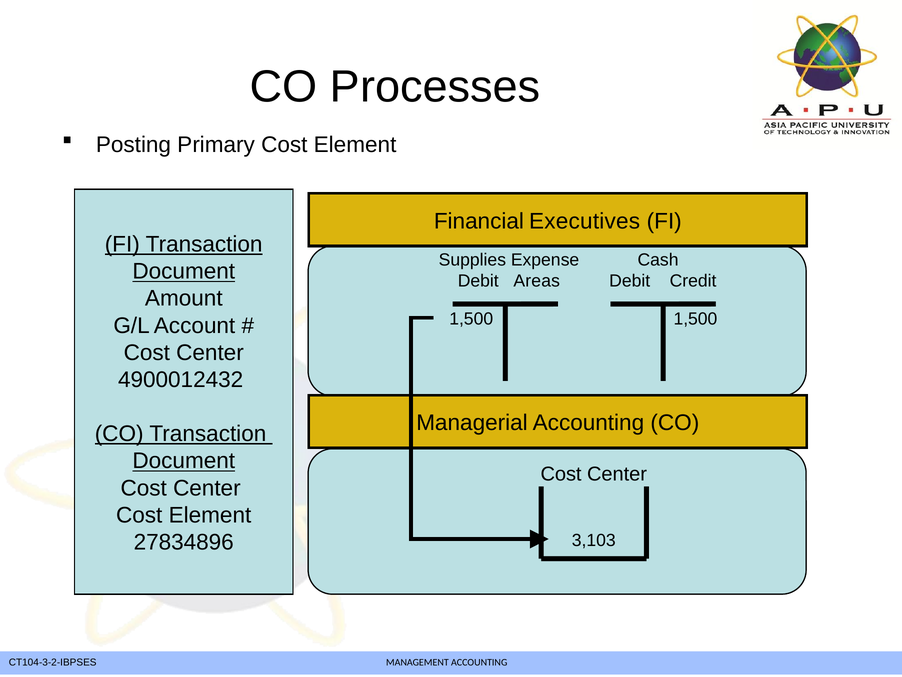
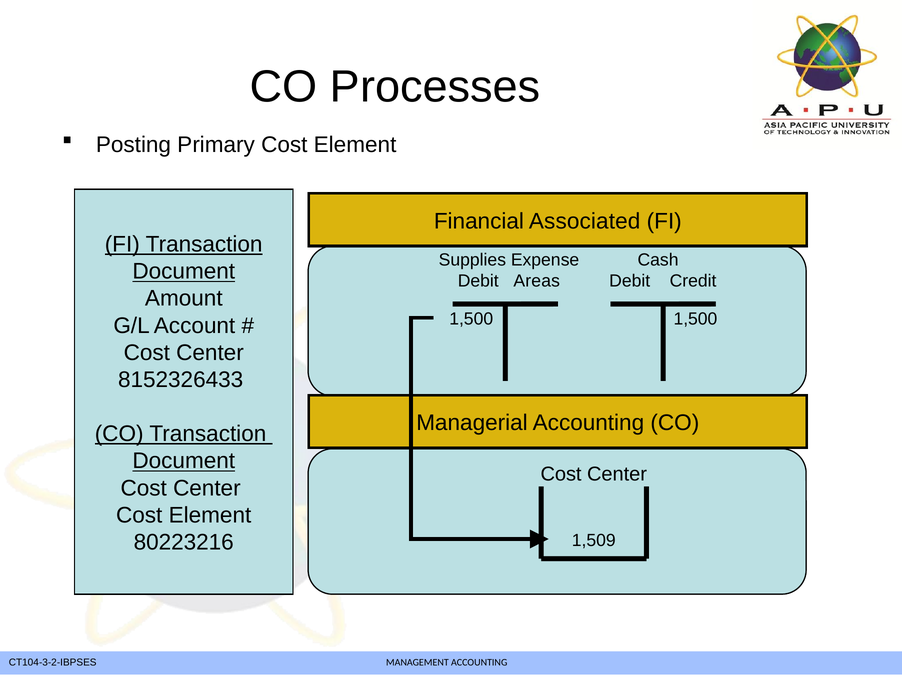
Executives: Executives -> Associated
4900012432: 4900012432 -> 8152326433
27834896: 27834896 -> 80223216
3,103: 3,103 -> 1,509
